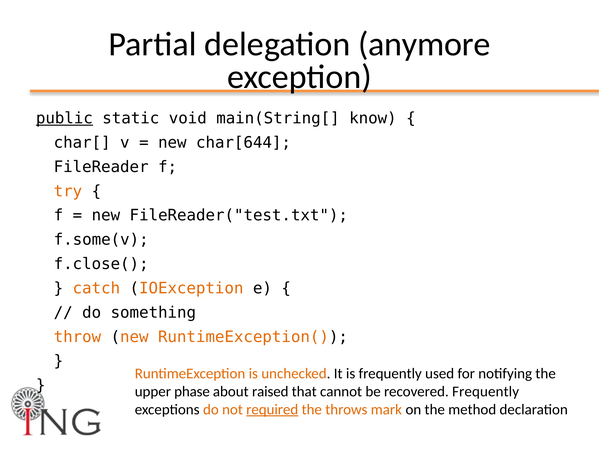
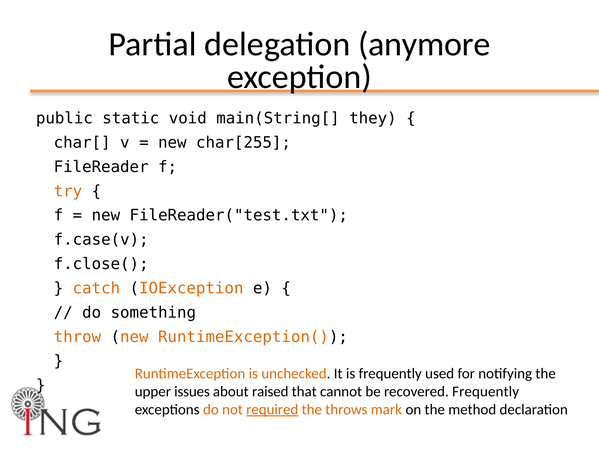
public underline: present -> none
know: know -> they
char[644: char[644 -> char[255
f.some(v: f.some(v -> f.case(v
phase: phase -> issues
